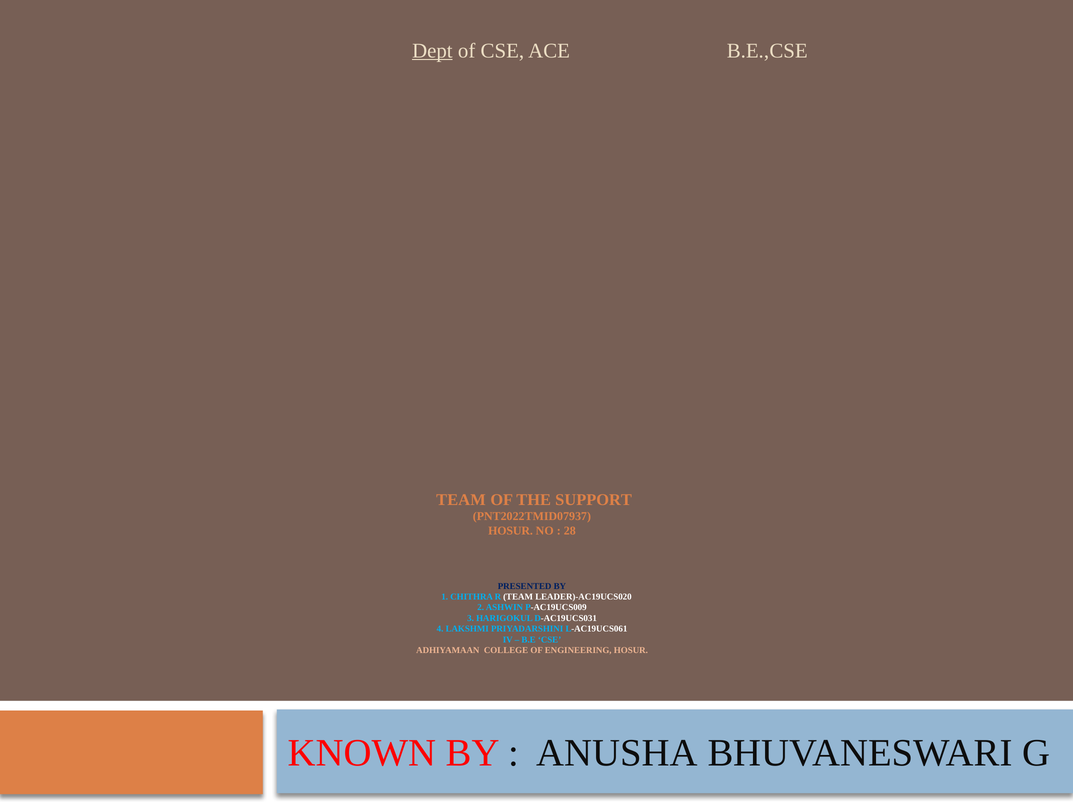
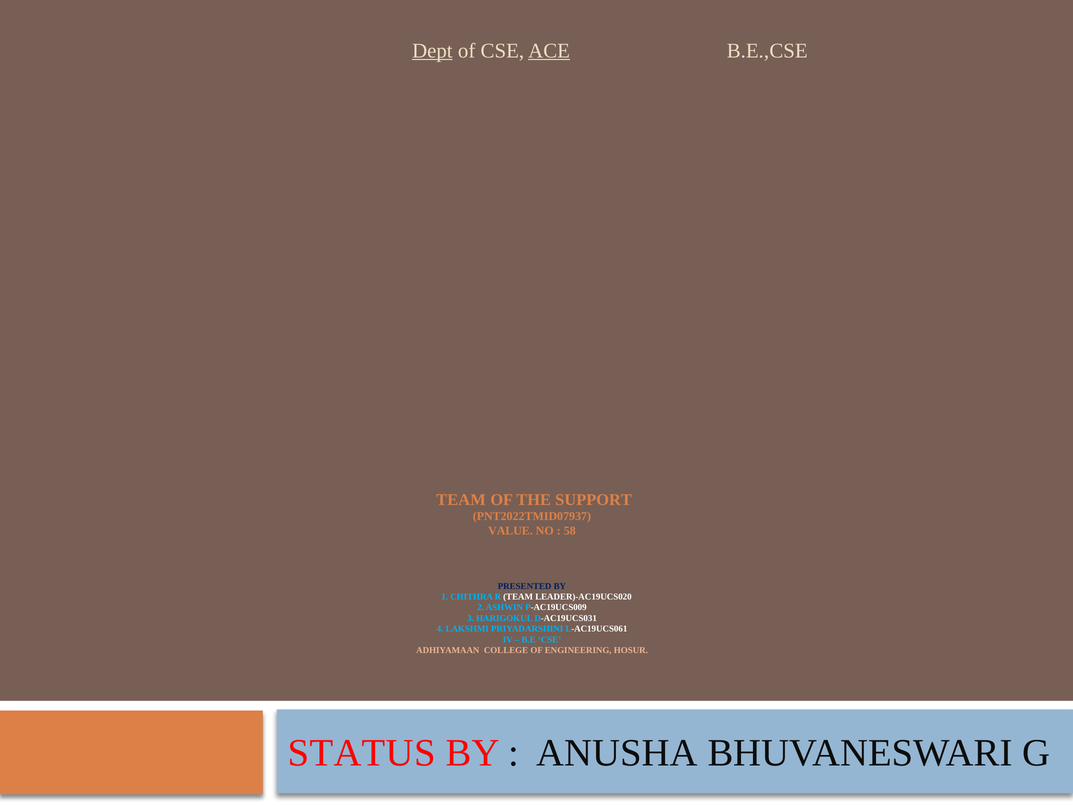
ACE underline: none -> present
HOSUR at (511, 531): HOSUR -> VALUE
28: 28 -> 58
KNOWN: KNOWN -> STATUS
